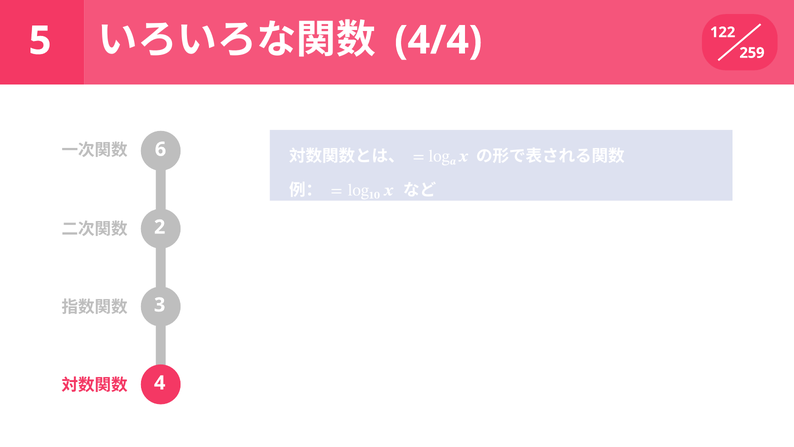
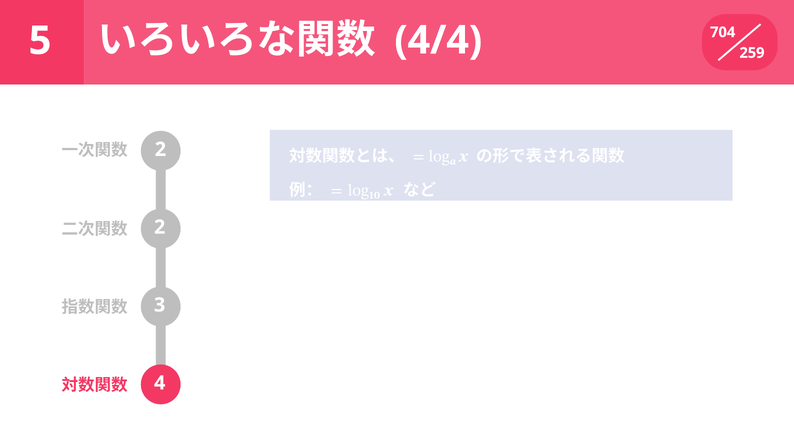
122: 122 -> 704
6 at (160, 149): 6 -> 2
